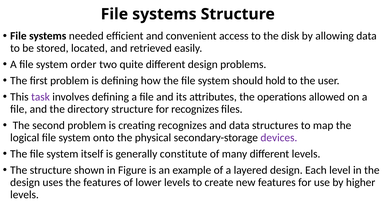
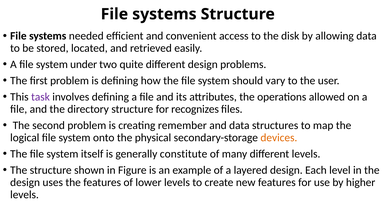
order: order -> under
hold: hold -> vary
creating recognizes: recognizes -> remember
devices colour: purple -> orange
